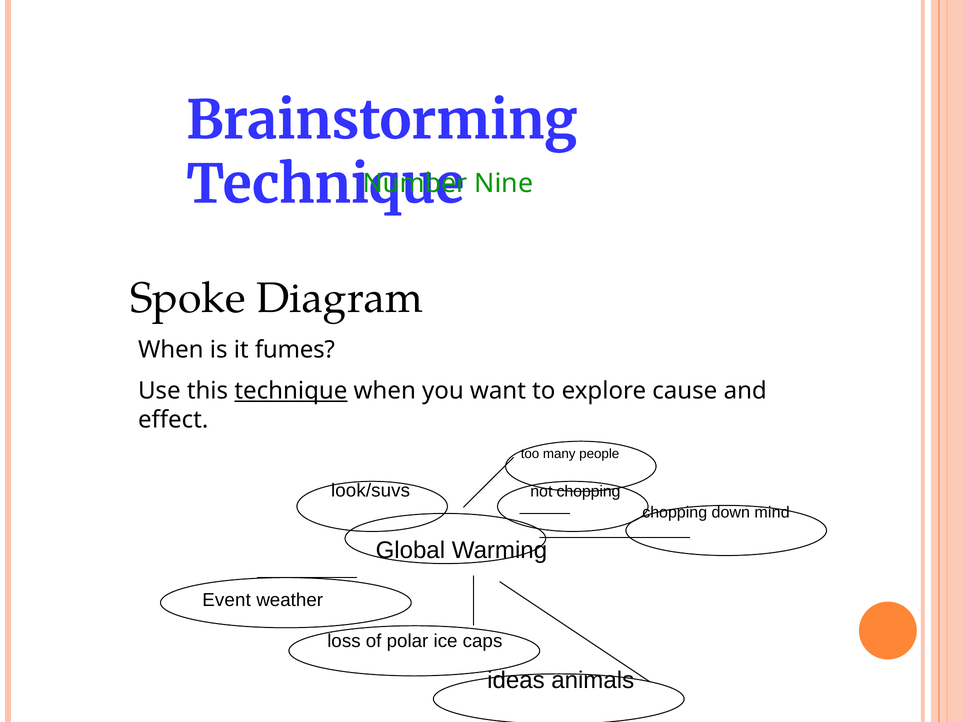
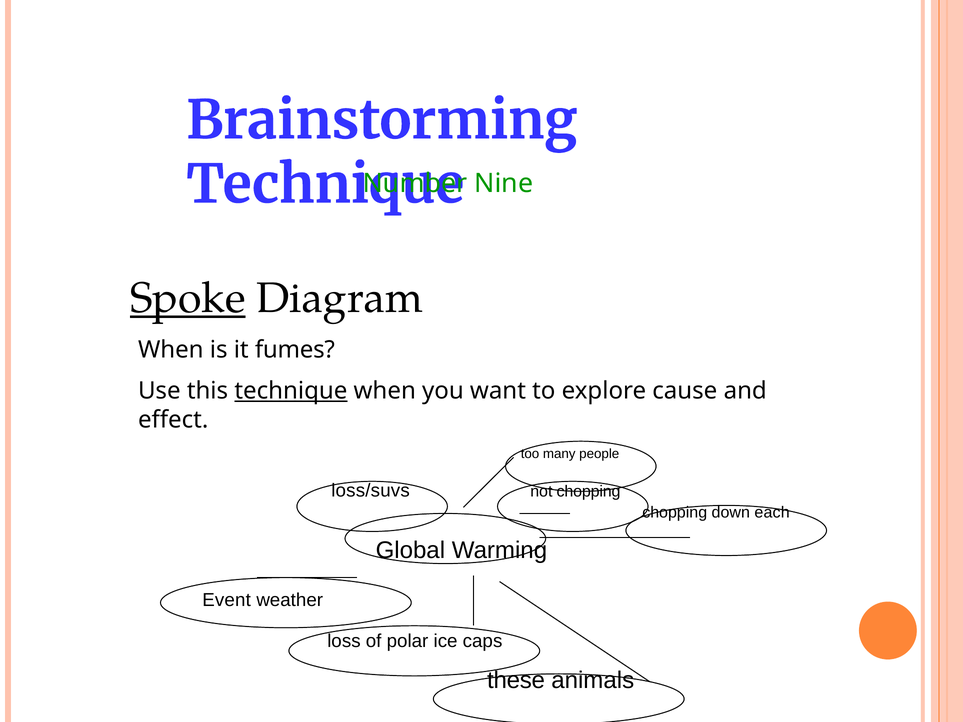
Spoke underline: none -> present
look/suvs: look/suvs -> loss/suvs
mind: mind -> each
ideas: ideas -> these
